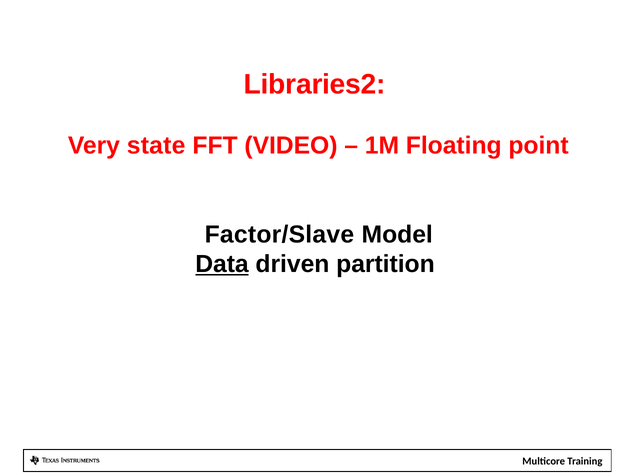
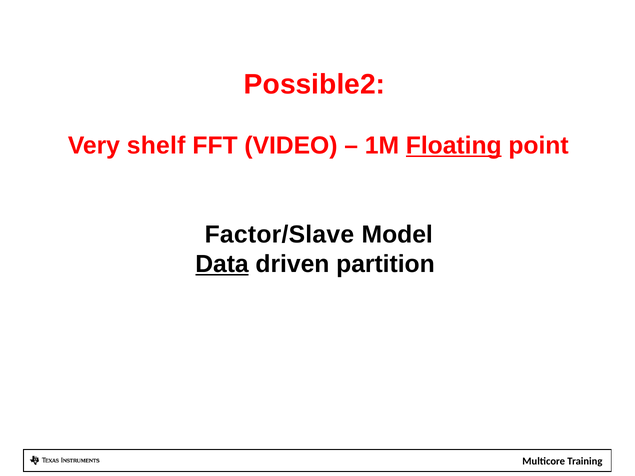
Libraries2: Libraries2 -> Possible2
state: state -> shelf
Floating underline: none -> present
